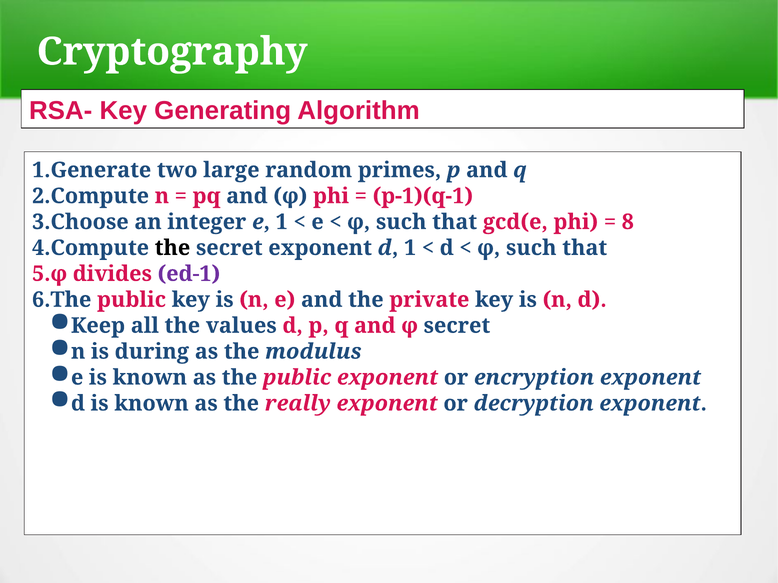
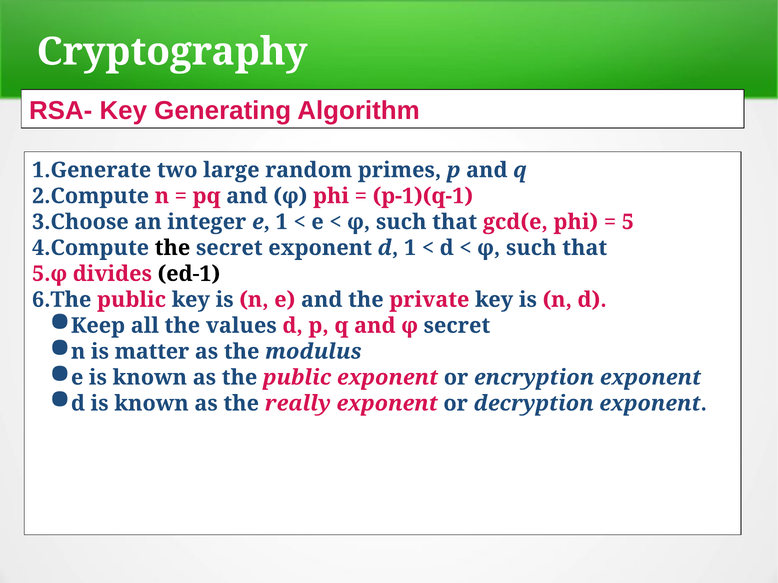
8: 8 -> 5
ed-1 colour: purple -> black
during: during -> matter
